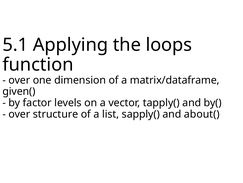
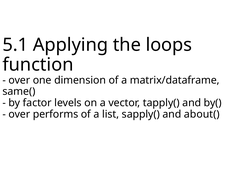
given(: given( -> same(
structure: structure -> performs
